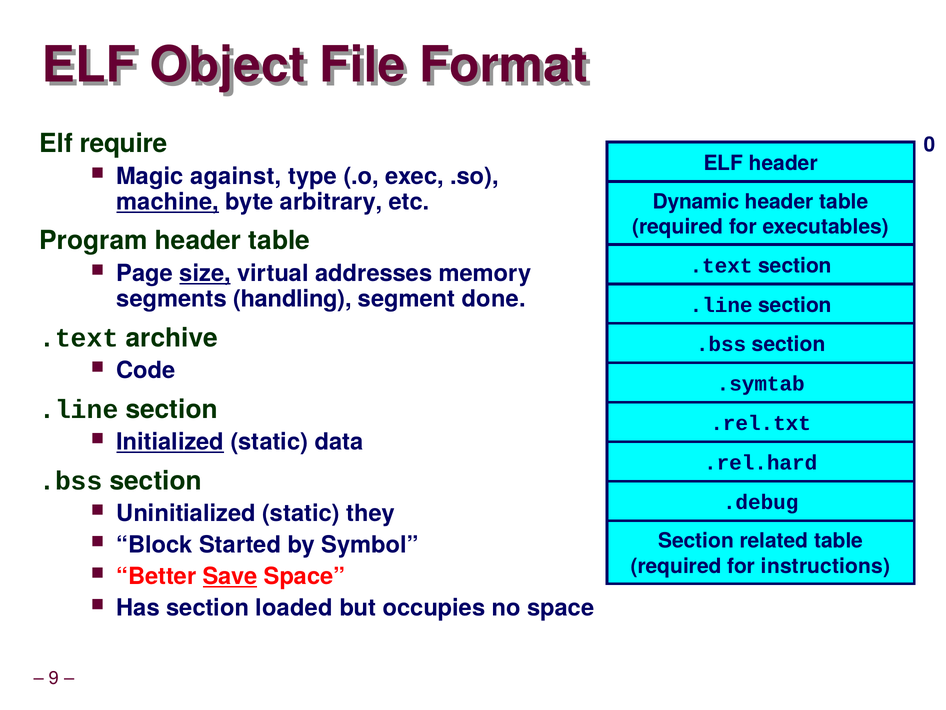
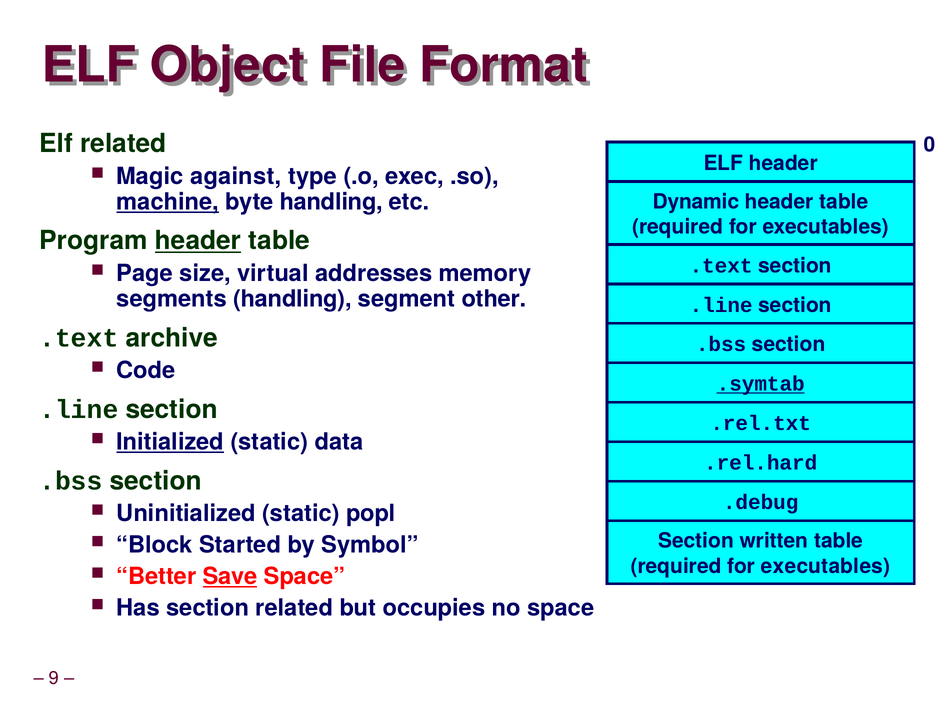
Elf require: require -> related
byte arbitrary: arbitrary -> handling
header at (198, 241) underline: none -> present
size underline: present -> none
done: done -> other
.symtab underline: none -> present
they: they -> popl
related: related -> written
instructions at (826, 566): instructions -> executables
section loaded: loaded -> related
